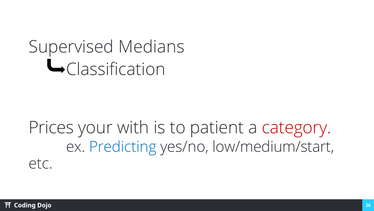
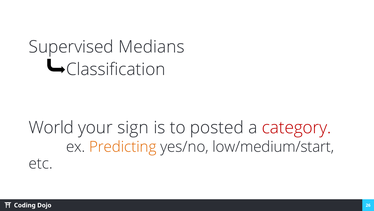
Prices: Prices -> World
with: with -> sign
patient: patient -> posted
Predicting colour: blue -> orange
